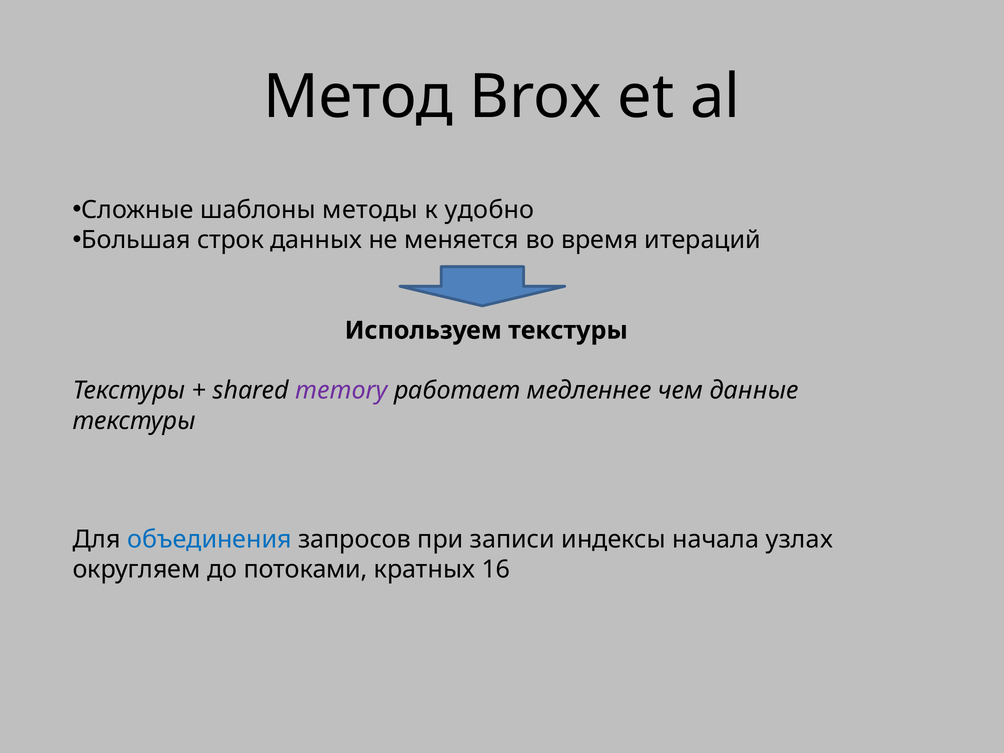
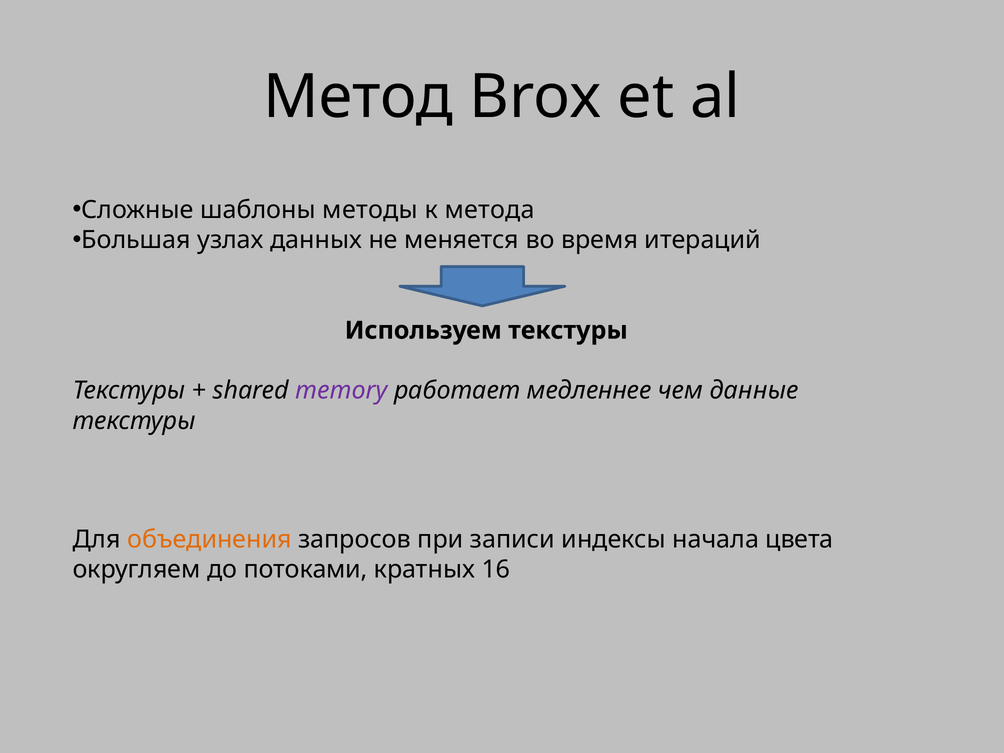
удобно: удобно -> метода
строк: строк -> узлах
объединения colour: blue -> orange
узлах: узлах -> цвета
